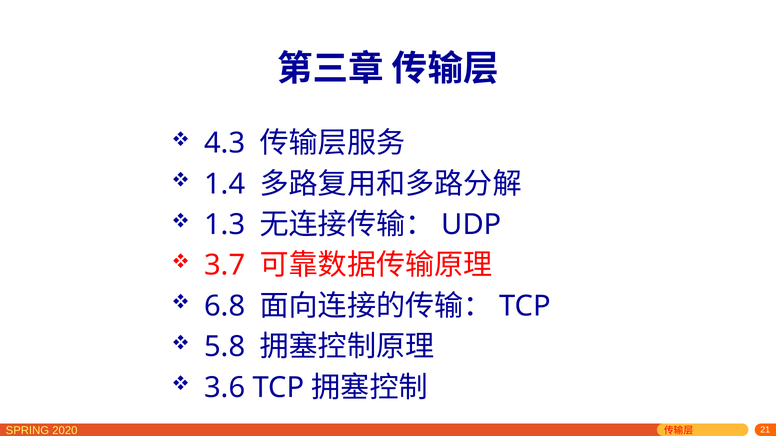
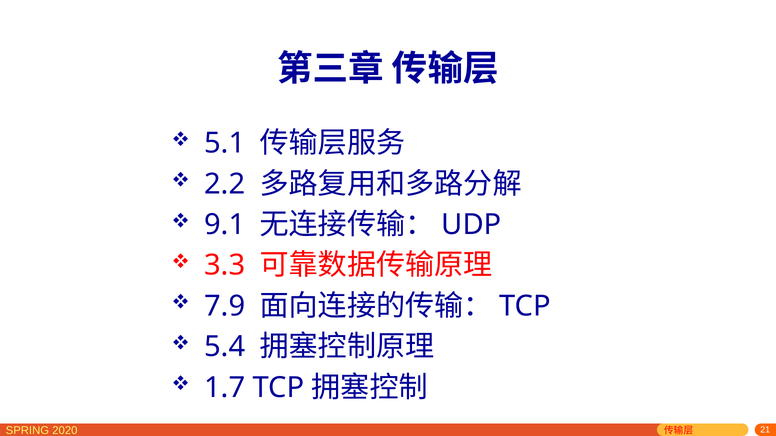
4.3: 4.3 -> 5.1
1.4: 1.4 -> 2.2
1.3: 1.3 -> 9.1
3.7: 3.7 -> 3.3
6.8: 6.8 -> 7.9
5.8: 5.8 -> 5.4
3.6: 3.6 -> 1.7
